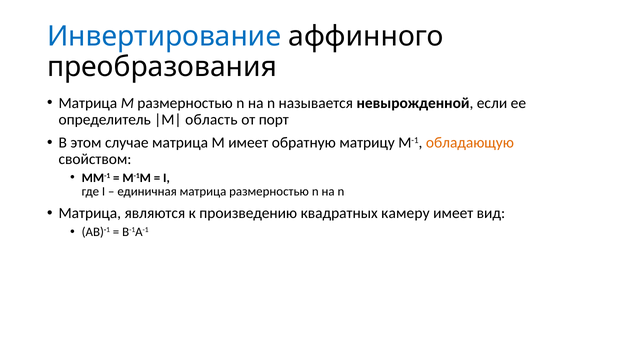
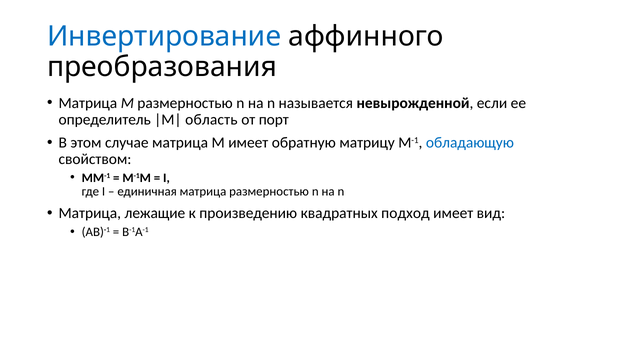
обладающую colour: orange -> blue
являются: являются -> лежащие
камеру: камеру -> подход
